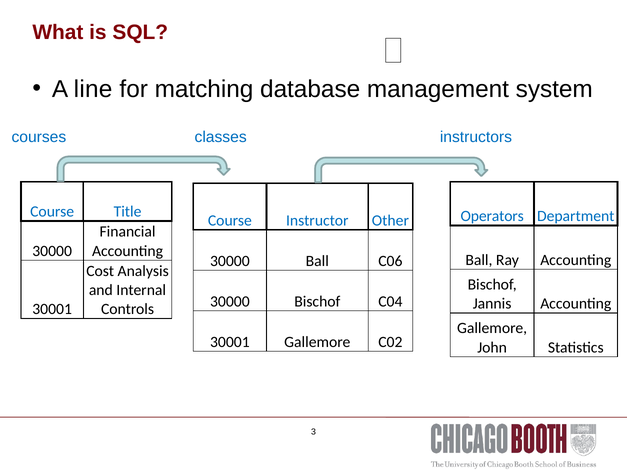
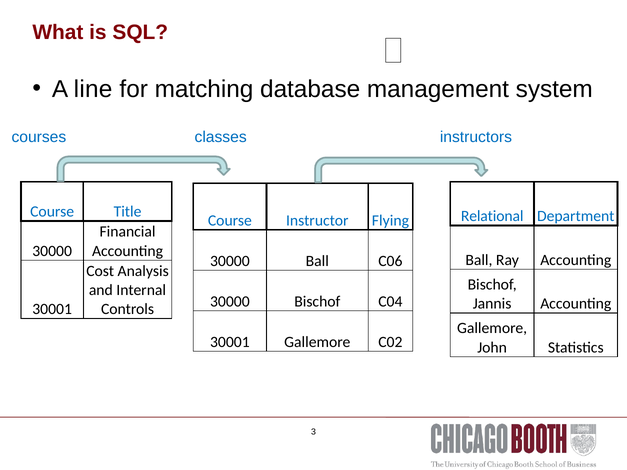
Operators: Operators -> Relational
Other: Other -> Flying
